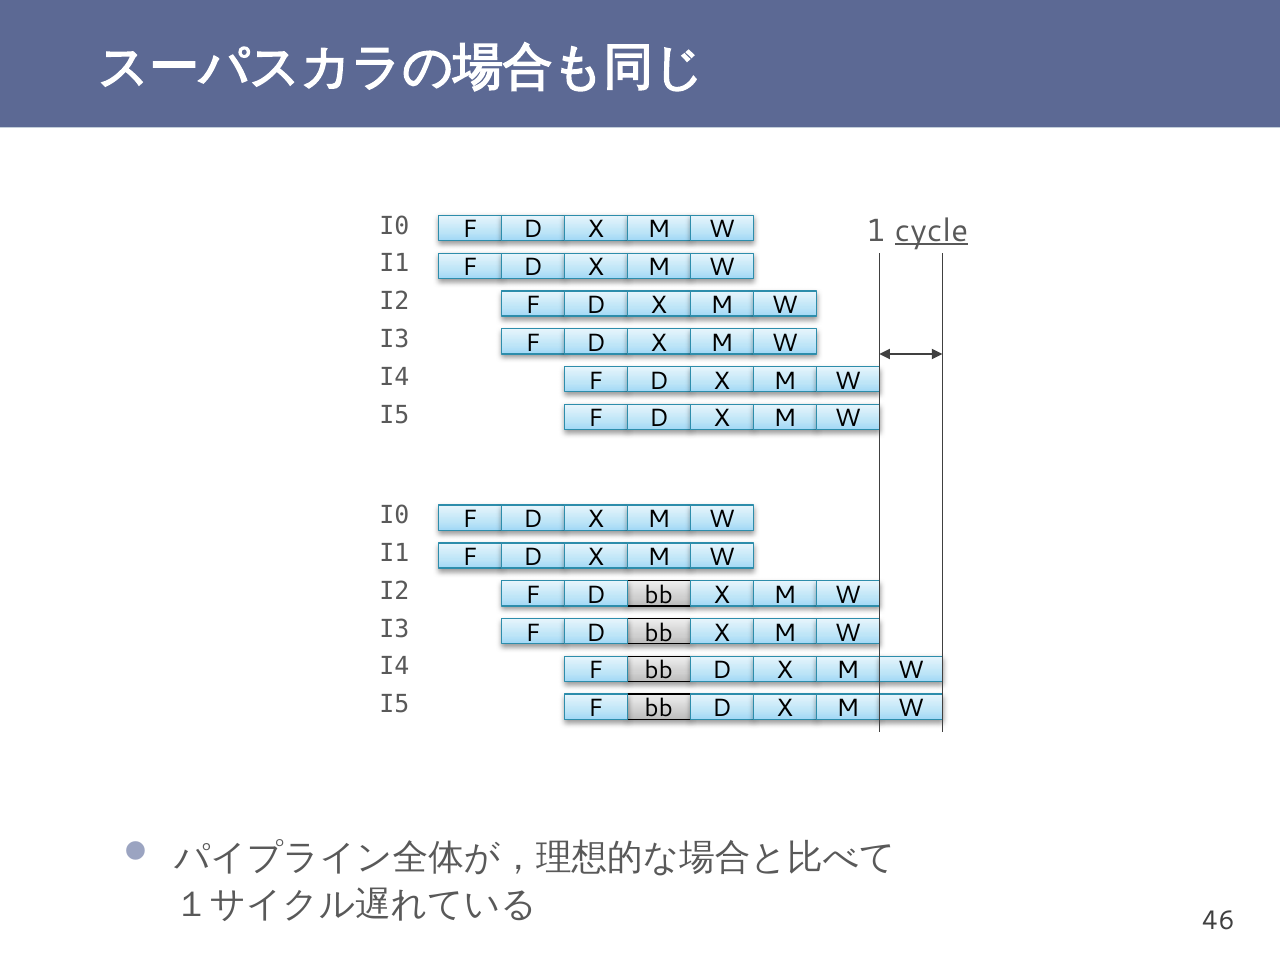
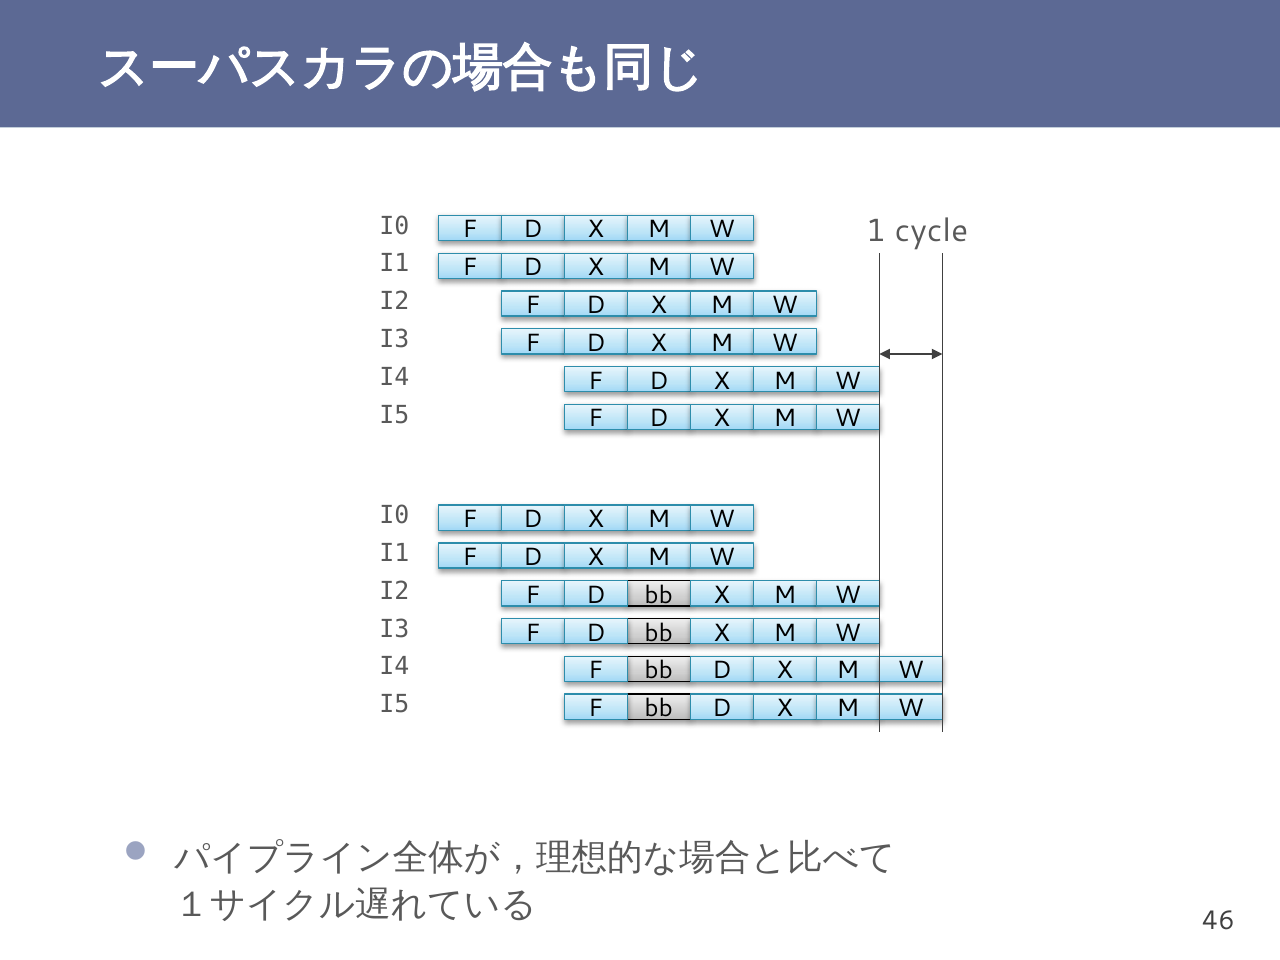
cycle underline: present -> none
